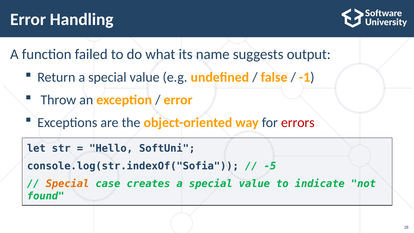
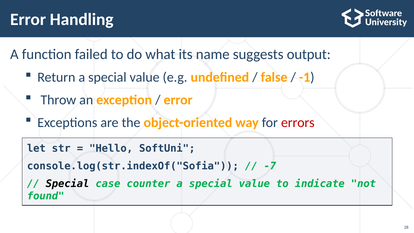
-5: -5 -> -7
Special at (67, 184) colour: orange -> black
creates: creates -> counter
